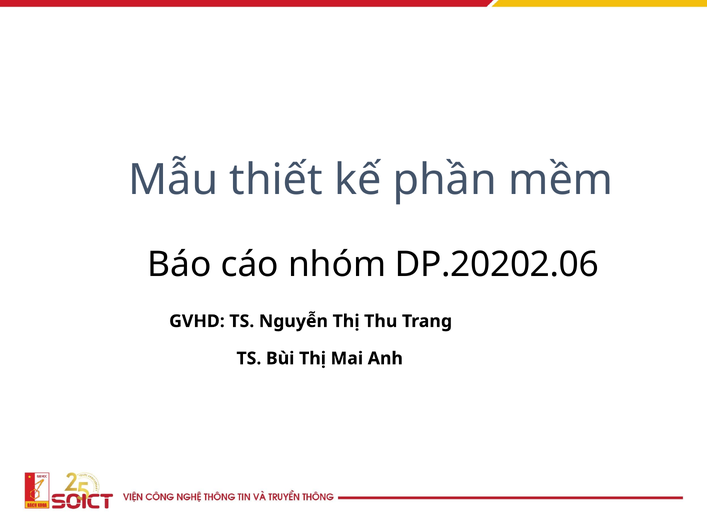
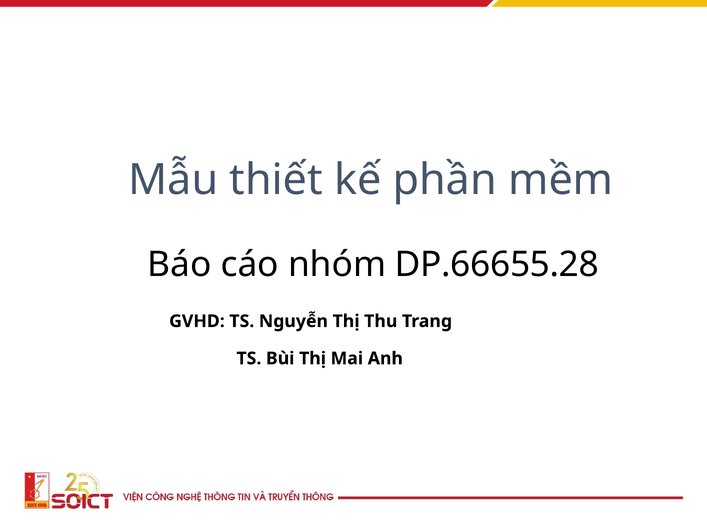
DP.20202.06: DP.20202.06 -> DP.66655.28
